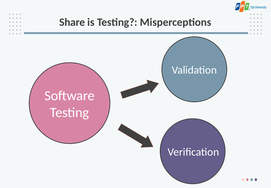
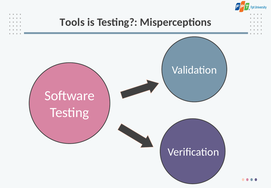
Share: Share -> Tools
